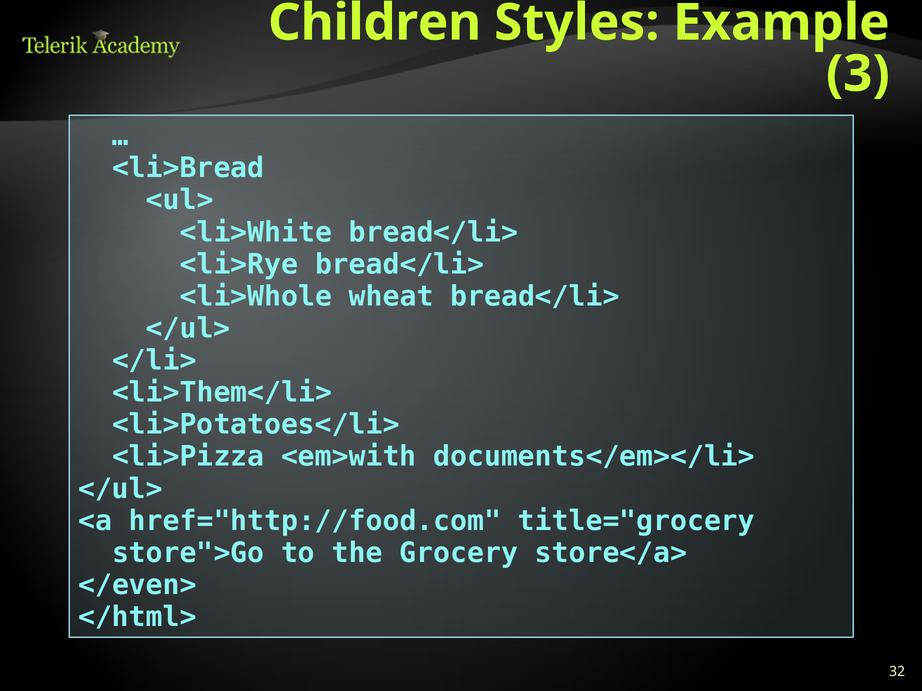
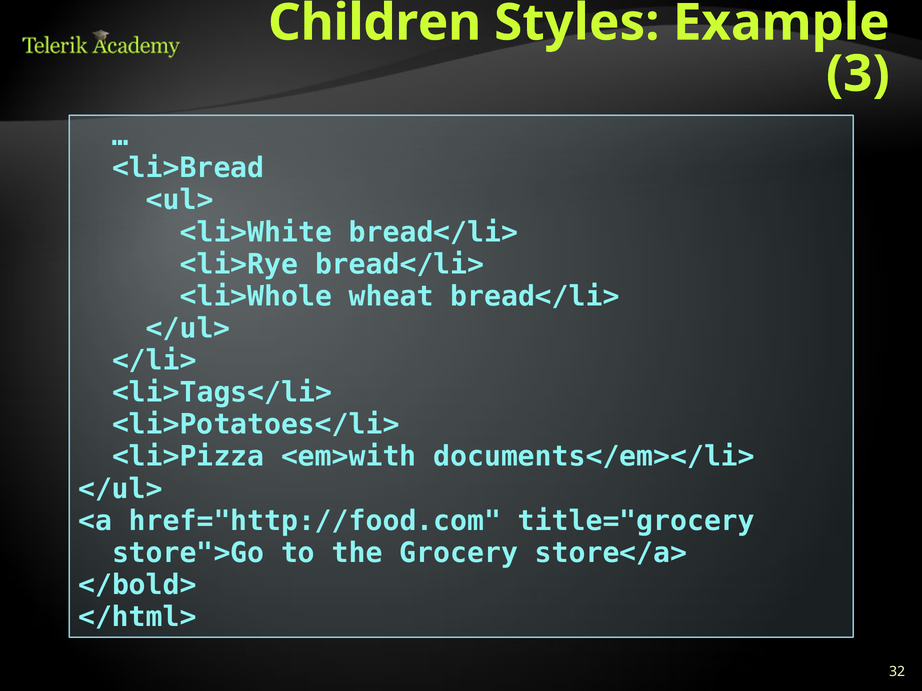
<li>Them</li>: <li>Them</li> -> <li>Tags</li>
</even>: </even> -> </bold>
